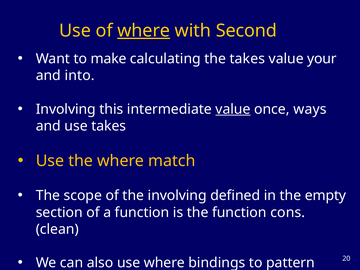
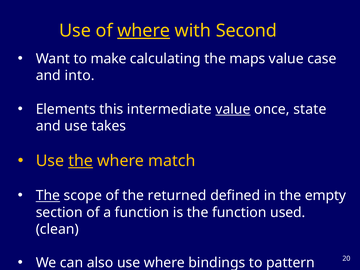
the takes: takes -> maps
your: your -> case
Involving at (66, 109): Involving -> Elements
ways: ways -> state
the at (81, 161) underline: none -> present
The at (48, 196) underline: none -> present
the involving: involving -> returned
cons: cons -> used
